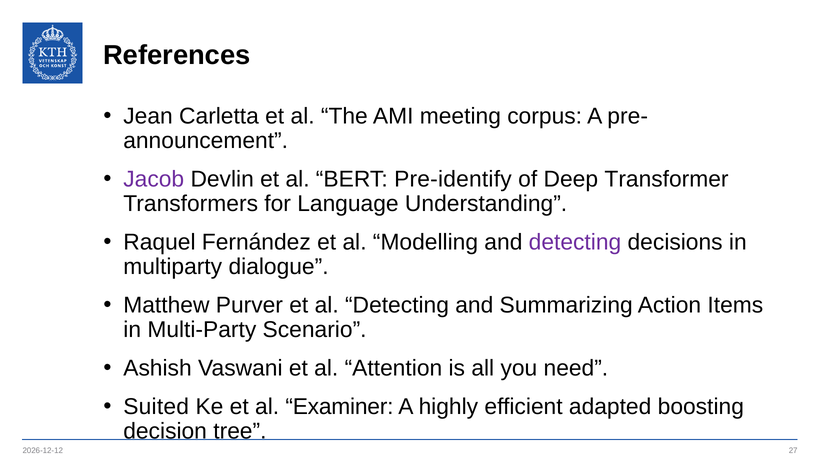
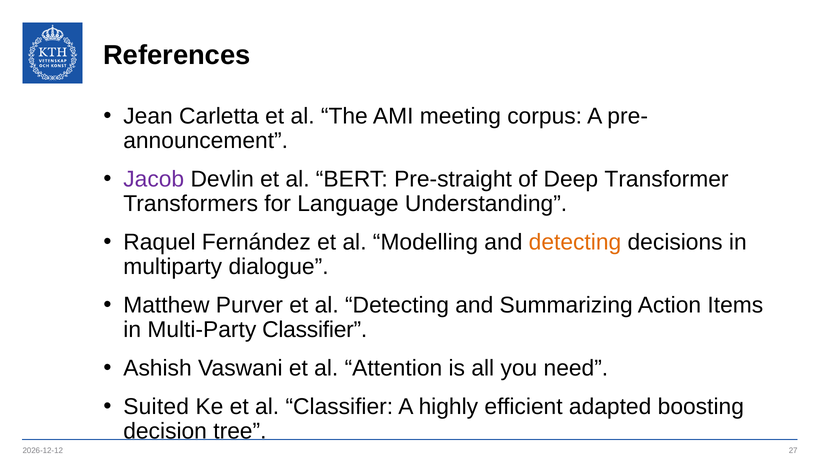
Pre-identify: Pre-identify -> Pre-straight
detecting at (575, 242) colour: purple -> orange
Multi-Party Scenario: Scenario -> Classifier
al Examiner: Examiner -> Classifier
